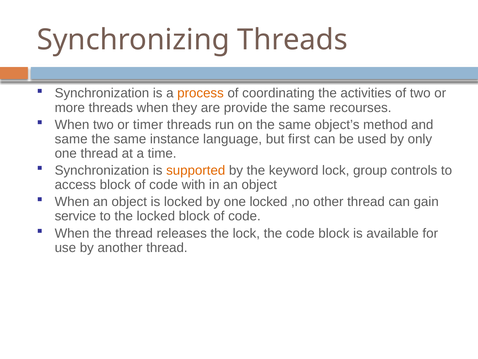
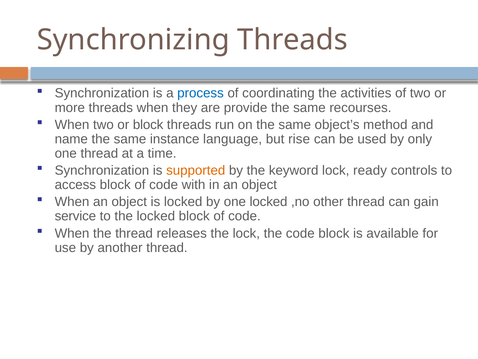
process colour: orange -> blue
or timer: timer -> block
same at (71, 139): same -> name
first: first -> rise
group: group -> ready
